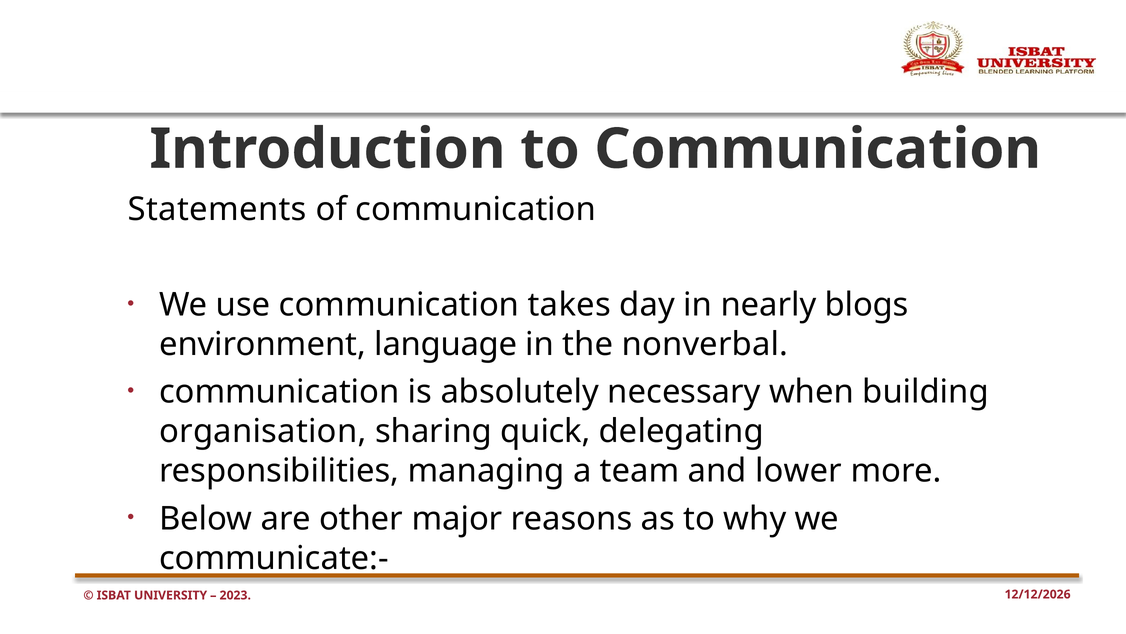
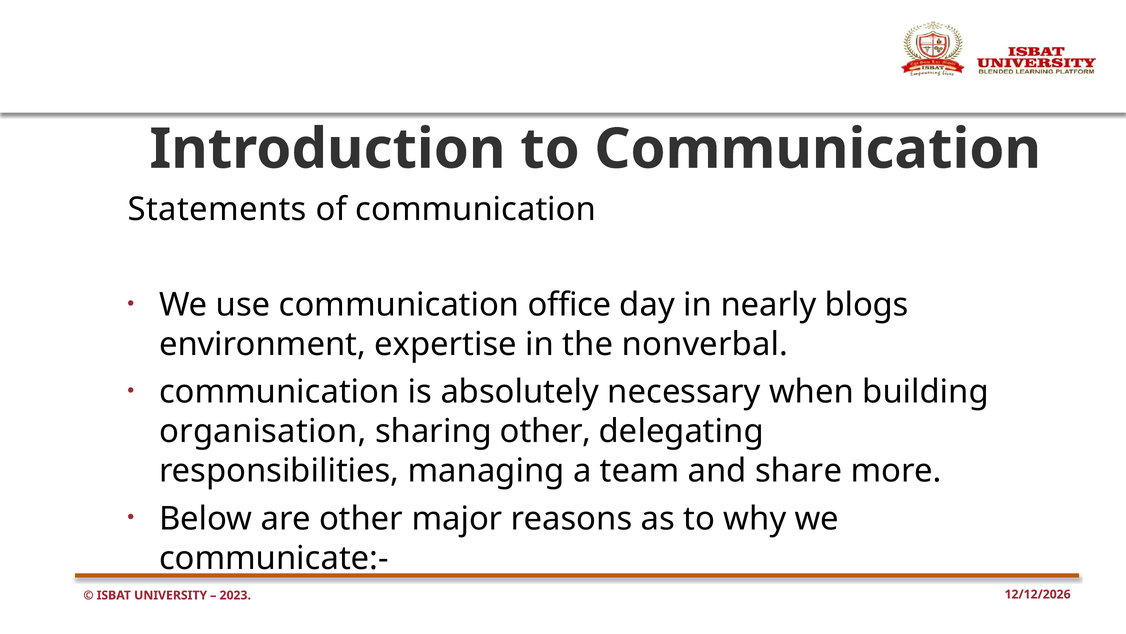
takes: takes -> office
language: language -> expertise
sharing quick: quick -> other
lower: lower -> share
